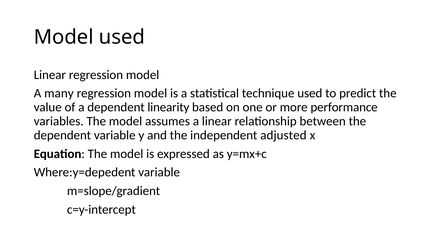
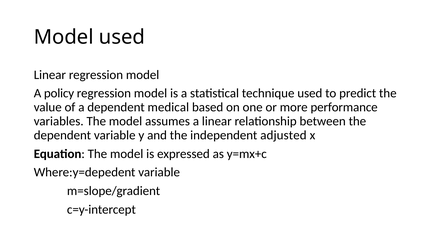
many: many -> policy
linearity: linearity -> medical
